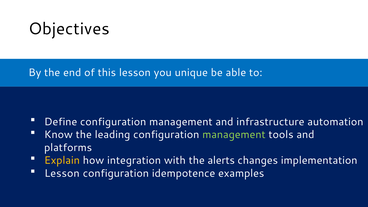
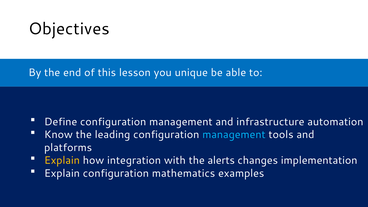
management at (234, 135) colour: light green -> light blue
Lesson at (62, 173): Lesson -> Explain
idempotence: idempotence -> mathematics
